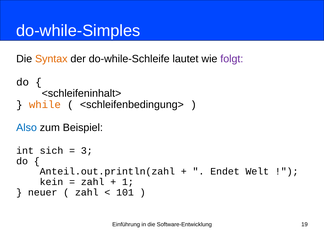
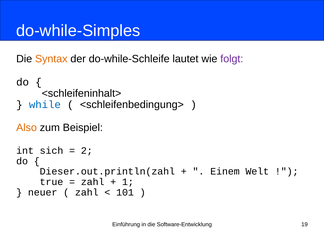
while colour: orange -> blue
Also colour: blue -> orange
3: 3 -> 2
Anteil.out.println(zahl: Anteil.out.println(zahl -> Dieser.out.println(zahl
Endet: Endet -> Einem
kein: kein -> true
